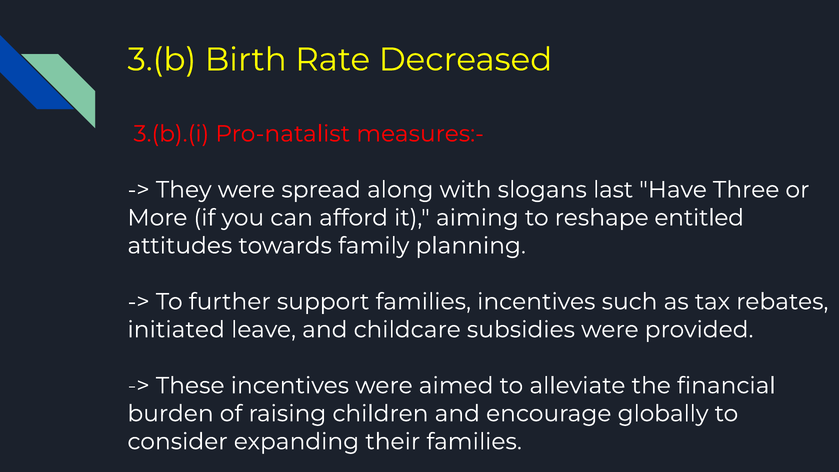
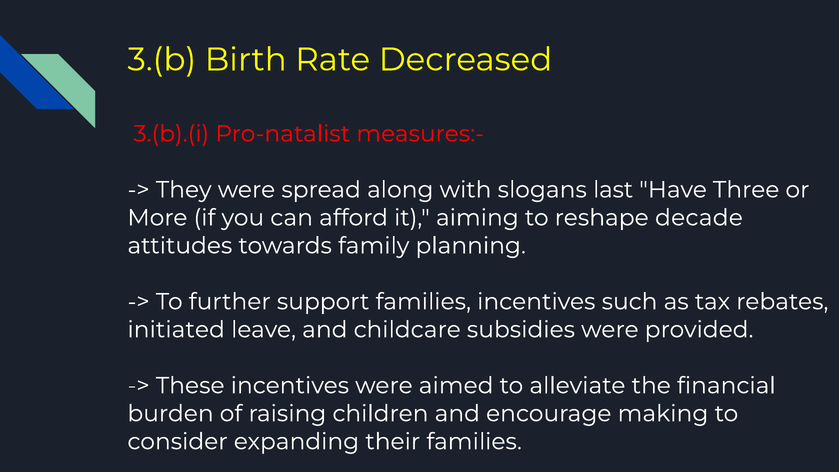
entitled: entitled -> decade
globally: globally -> making
